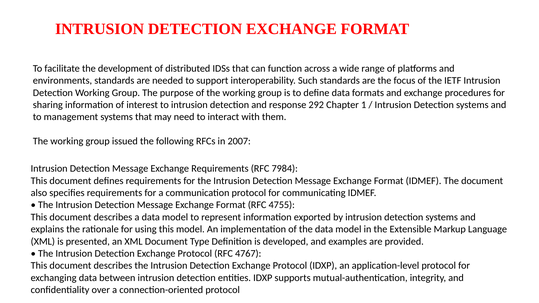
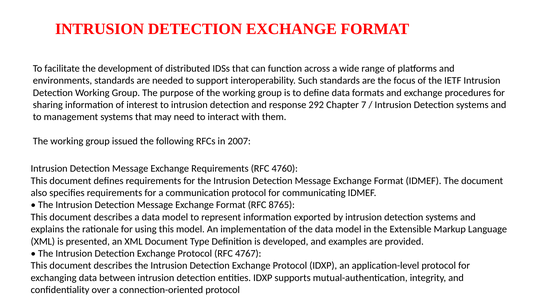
1: 1 -> 7
7984: 7984 -> 4760
4755: 4755 -> 8765
